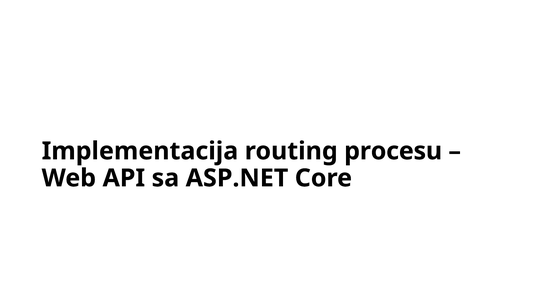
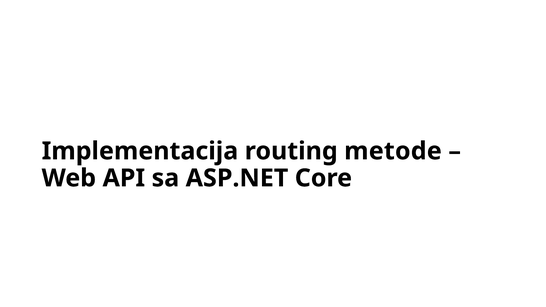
procesu: procesu -> metode
